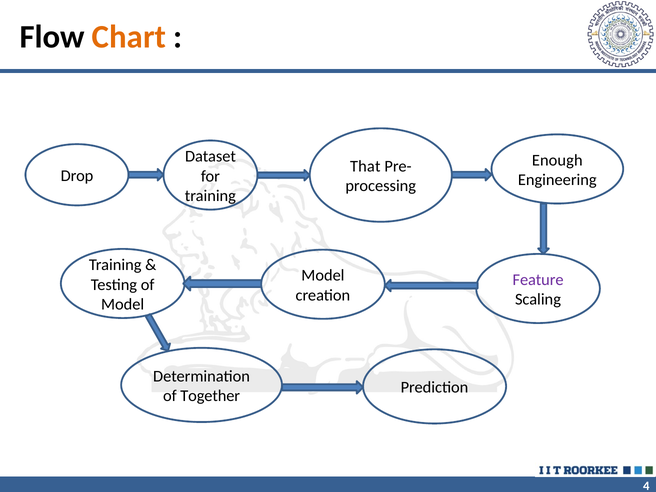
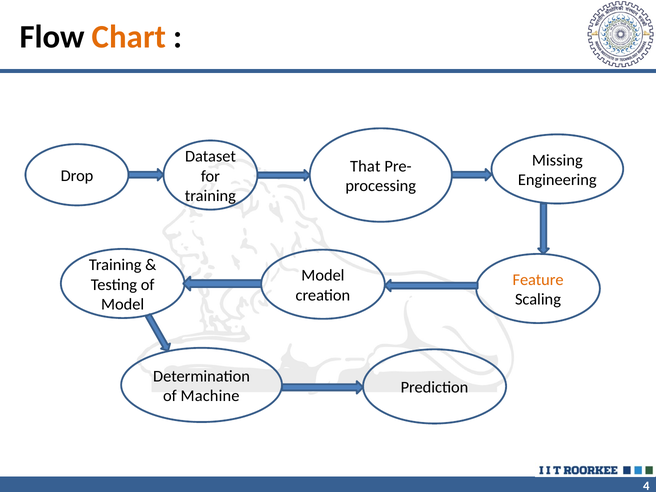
Enough: Enough -> Missing
Feature colour: purple -> orange
Together: Together -> Machine
